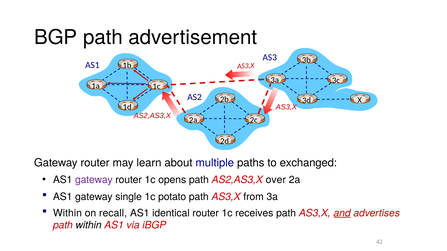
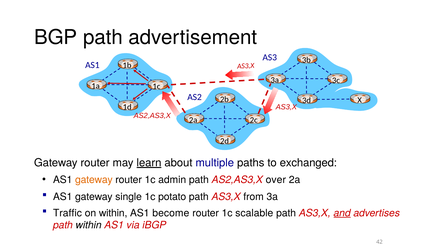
learn underline: none -> present
gateway at (94, 180) colour: purple -> orange
opens: opens -> admin
Within at (67, 213): Within -> Traffic
on recall: recall -> within
identical: identical -> become
receives: receives -> scalable
